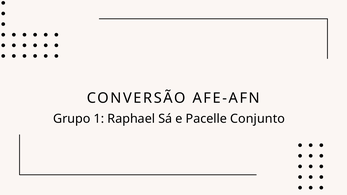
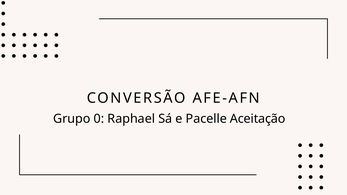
1: 1 -> 0
Conjunto: Conjunto -> Aceitação
